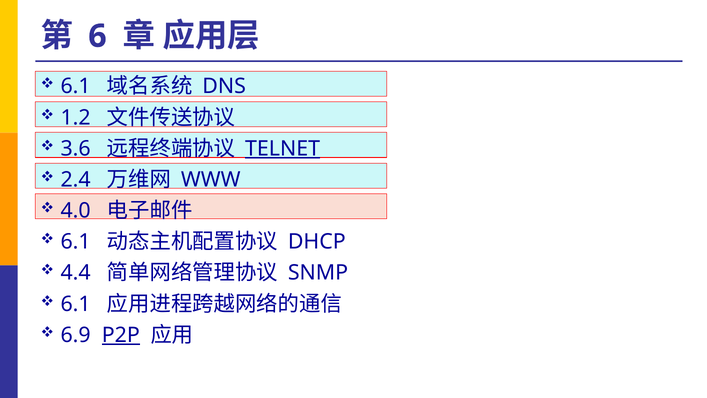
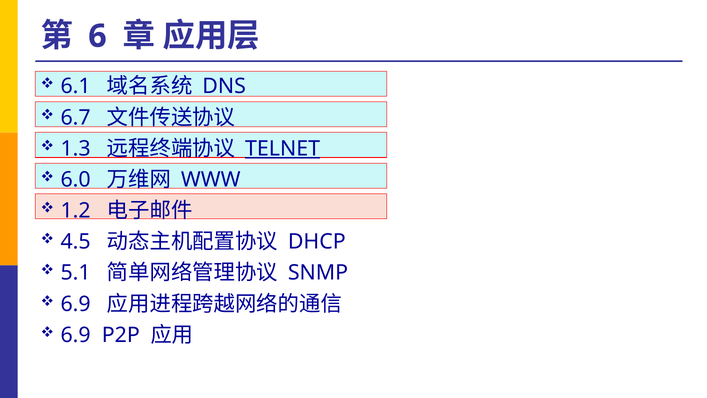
1.2: 1.2 -> 6.7
3.6: 3.6 -> 1.3
2.4: 2.4 -> 6.0
4.0: 4.0 -> 1.2
6.1 at (76, 242): 6.1 -> 4.5
4.4: 4.4 -> 5.1
6.1 at (76, 304): 6.1 -> 6.9
P2P underline: present -> none
